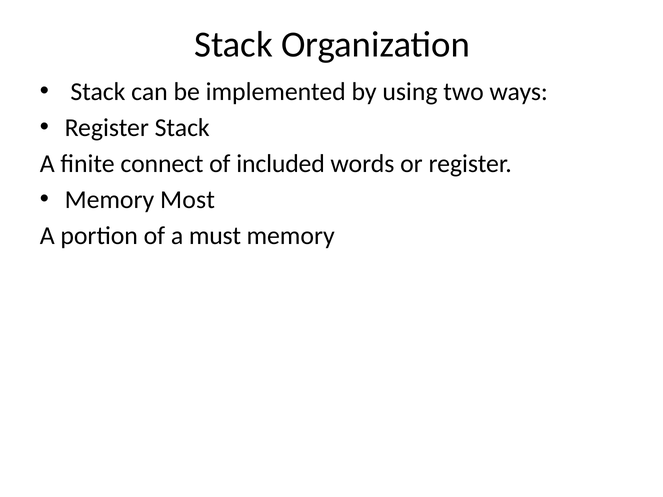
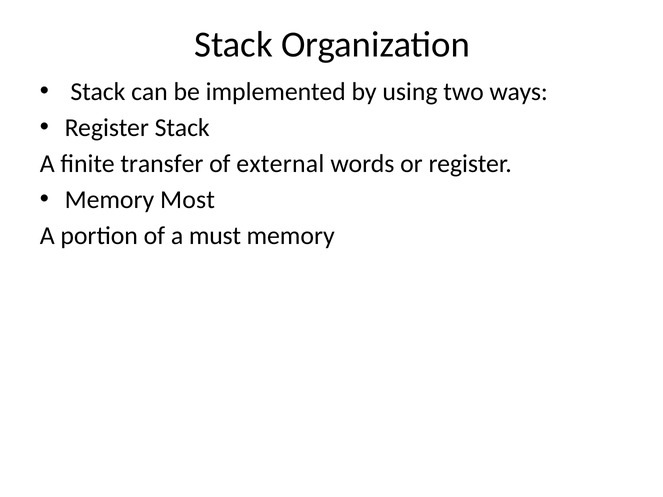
connect: connect -> transfer
included: included -> external
